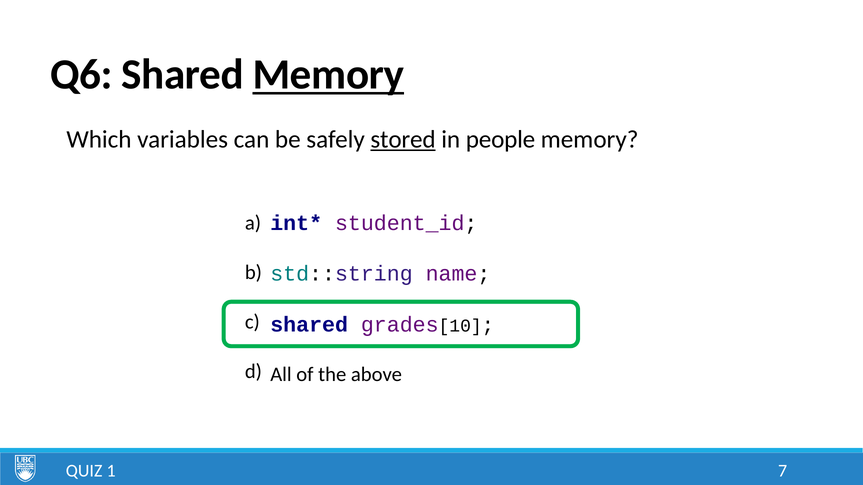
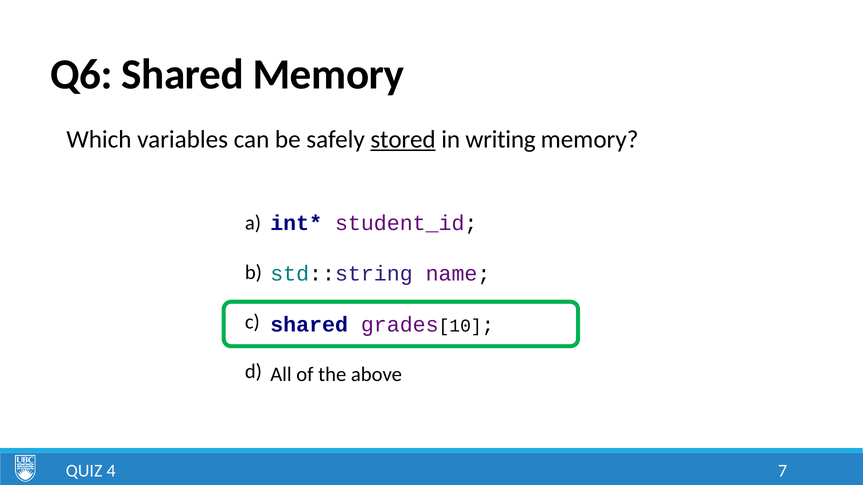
Memory at (328, 75) underline: present -> none
people: people -> writing
1: 1 -> 4
